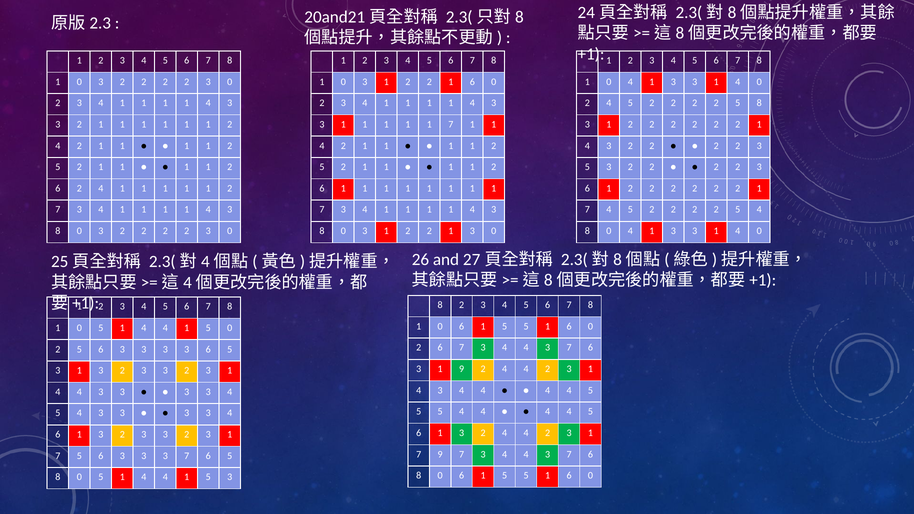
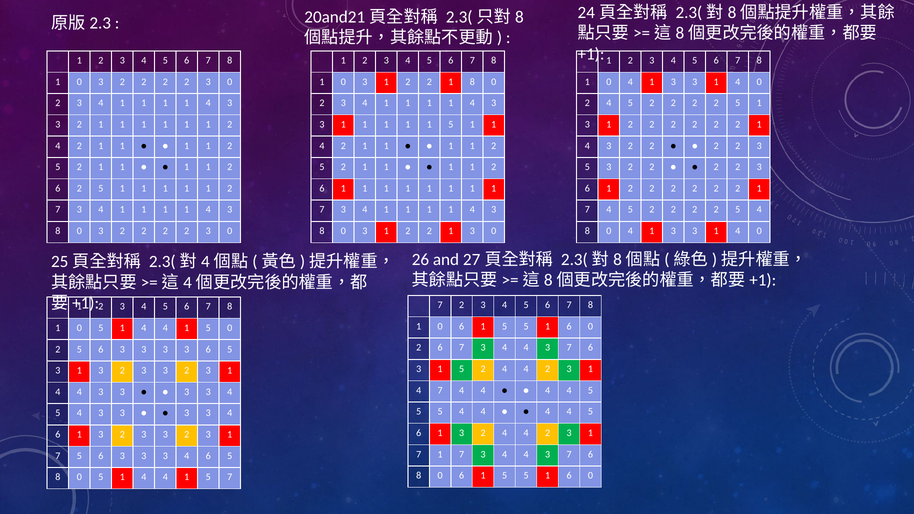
2 1 6: 6 -> 8
2 2 5 8: 8 -> 1
7 at (451, 124): 7 -> 5
6 2 4: 4 -> 5
8 at (440, 305): 8 -> 7
3 1 9: 9 -> 5
3 at (440, 390): 3 -> 7
9 at (440, 454): 9 -> 1
3 3 3 7: 7 -> 4
1 5 3: 3 -> 7
